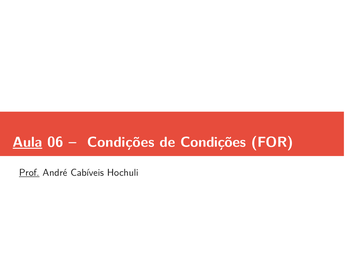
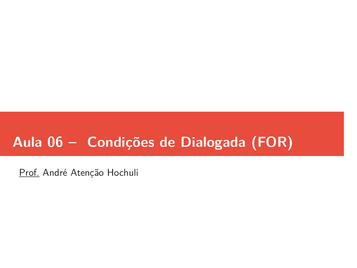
Aula underline: present -> none
de Condições: Condições -> Dialogada
Cabíveis: Cabíveis -> Atenção
